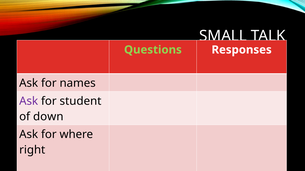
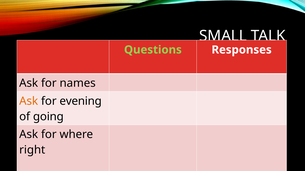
Ask at (29, 101) colour: purple -> orange
student: student -> evening
down: down -> going
